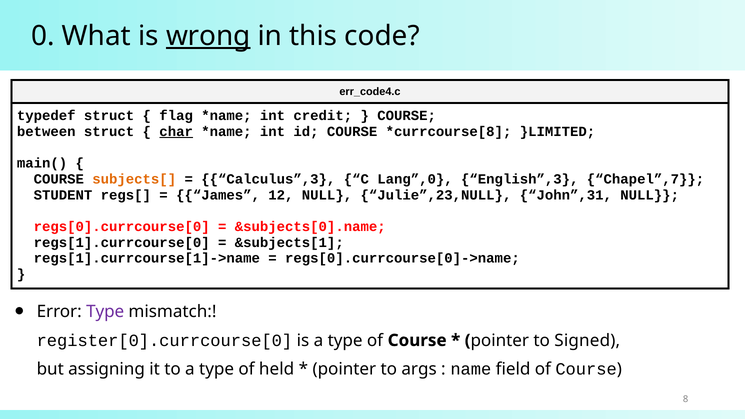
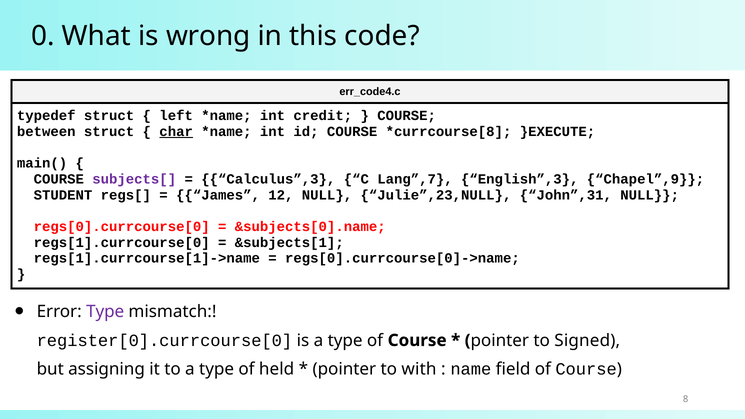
wrong underline: present -> none
flag: flag -> left
}LIMITED: }LIMITED -> }EXECUTE
subjects[ colour: orange -> purple
Lang”,0: Lang”,0 -> Lang”,7
Chapel”,7: Chapel”,7 -> Chapel”,9
args: args -> with
